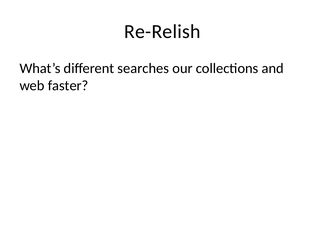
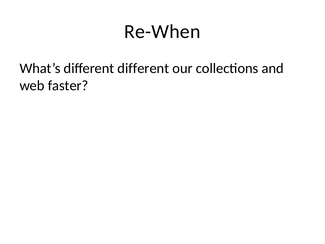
Re-Relish: Re-Relish -> Re-When
different searches: searches -> different
